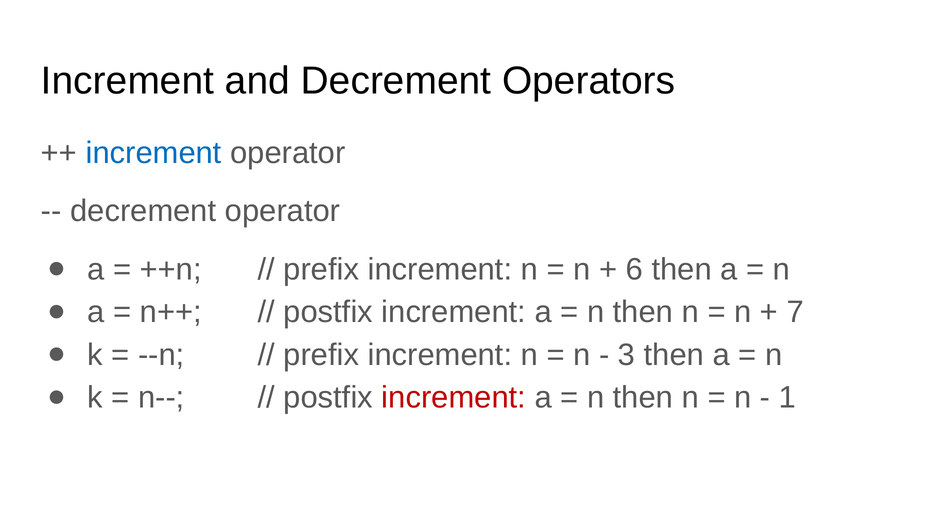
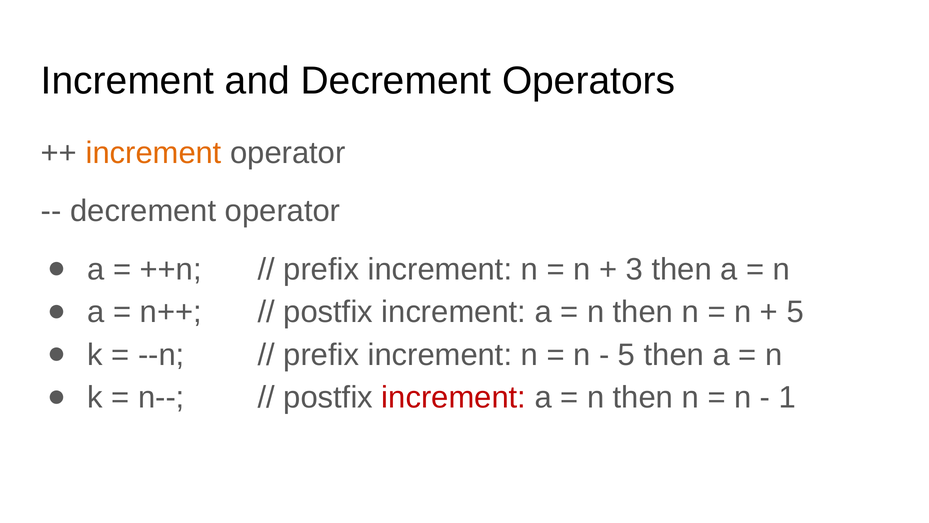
increment at (154, 153) colour: blue -> orange
6: 6 -> 3
7 at (795, 312): 7 -> 5
3 at (627, 355): 3 -> 5
